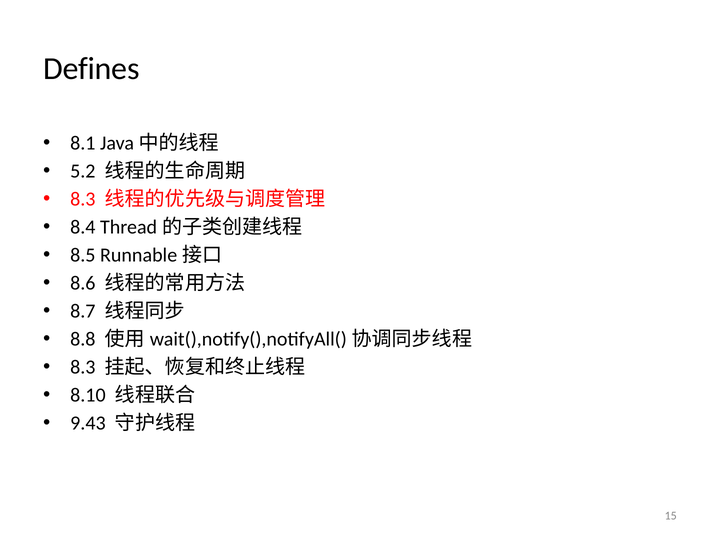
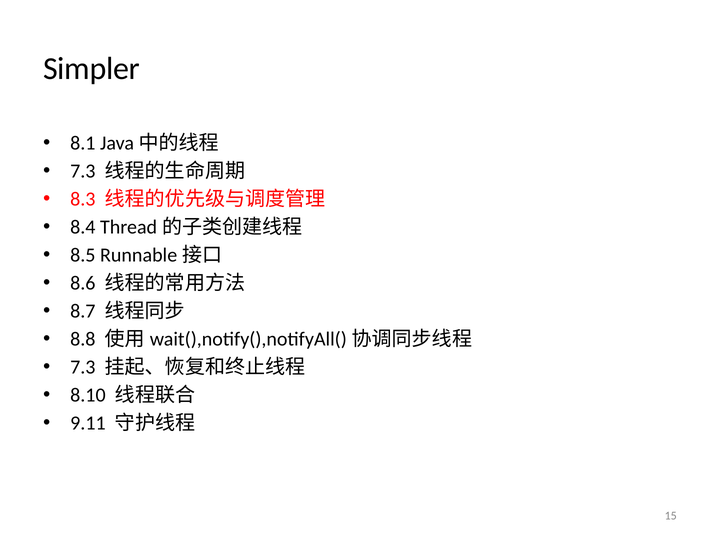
Defines: Defines -> Simpler
5.2 at (83, 171): 5.2 -> 7.3
8.3 at (83, 367): 8.3 -> 7.3
9.43: 9.43 -> 9.11
